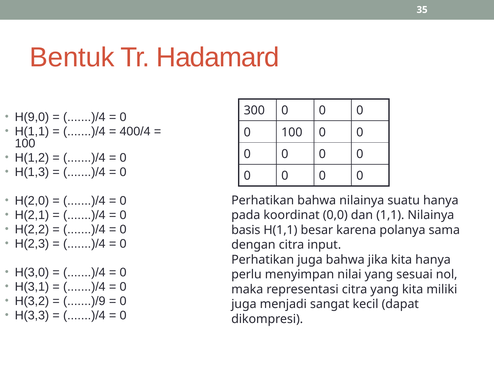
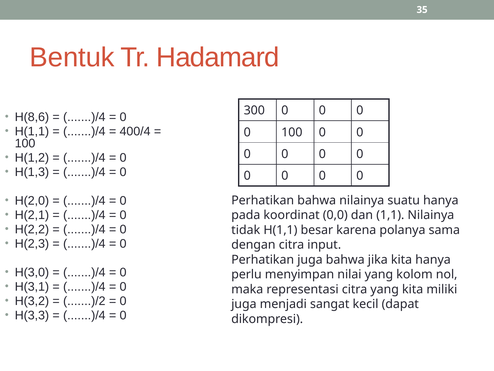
H(9,0: H(9,0 -> H(8,6
basis: basis -> tidak
sesuai: sesuai -> kolom
.......)/9: .......)/9 -> .......)/2
